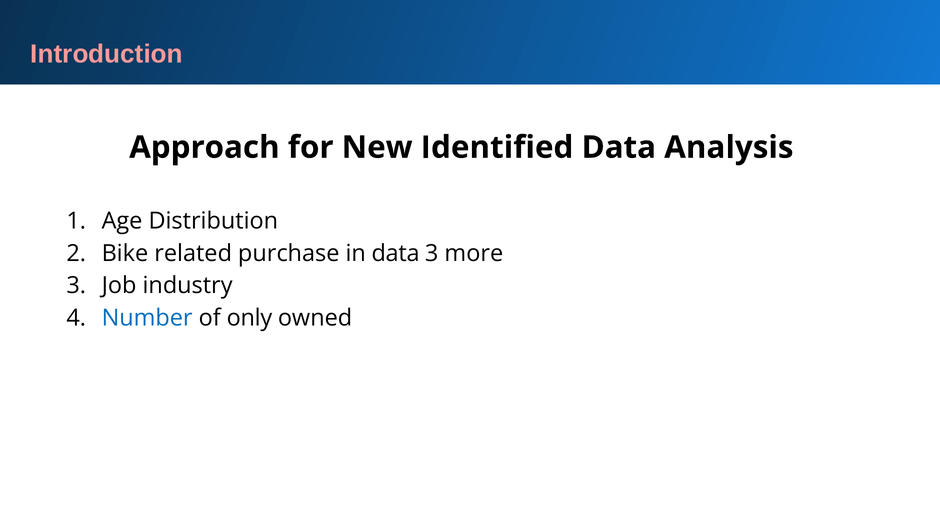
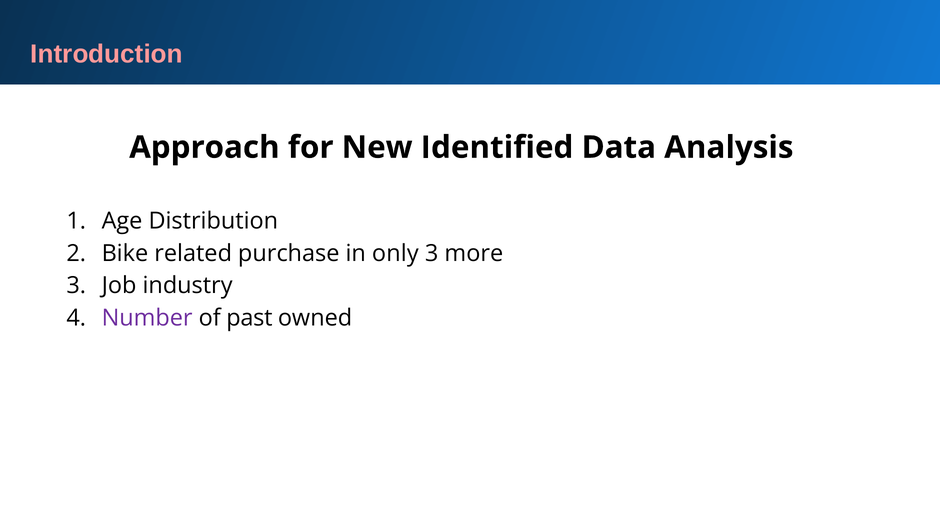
in data: data -> only
Number colour: blue -> purple
only: only -> past
